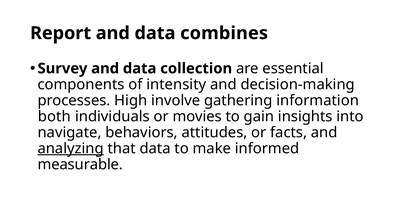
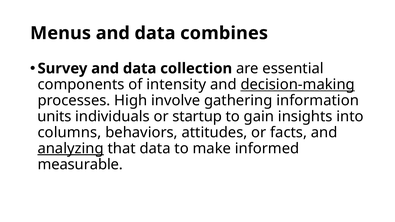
Report: Report -> Menus
decision-making underline: none -> present
both: both -> units
movies: movies -> startup
navigate: navigate -> columns
